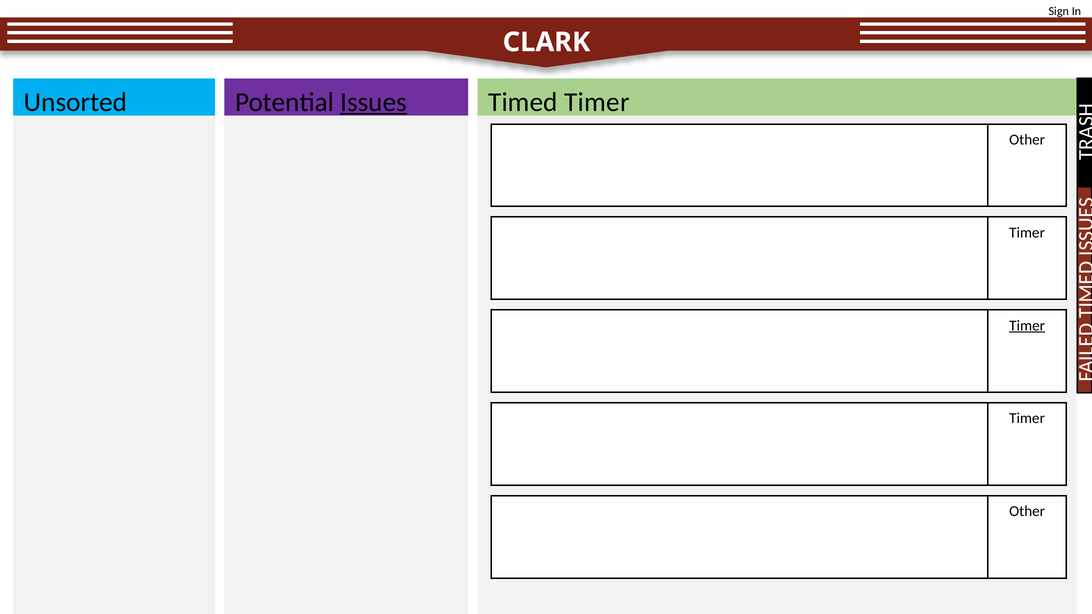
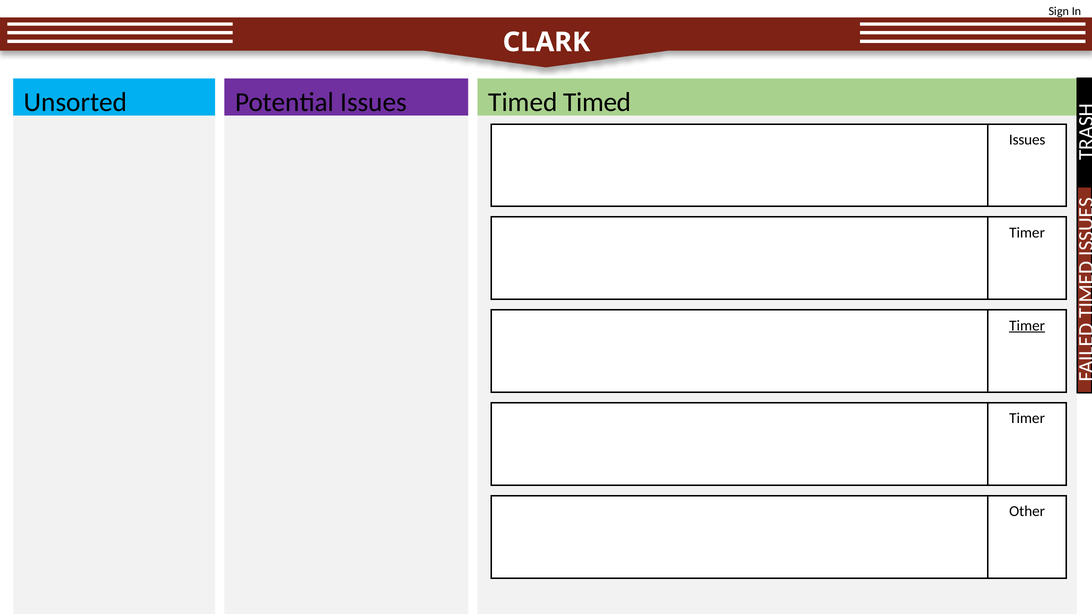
Issues at (374, 102) underline: present -> none
Timed Timer: Timer -> Timed
Other at (1027, 140): Other -> Issues
